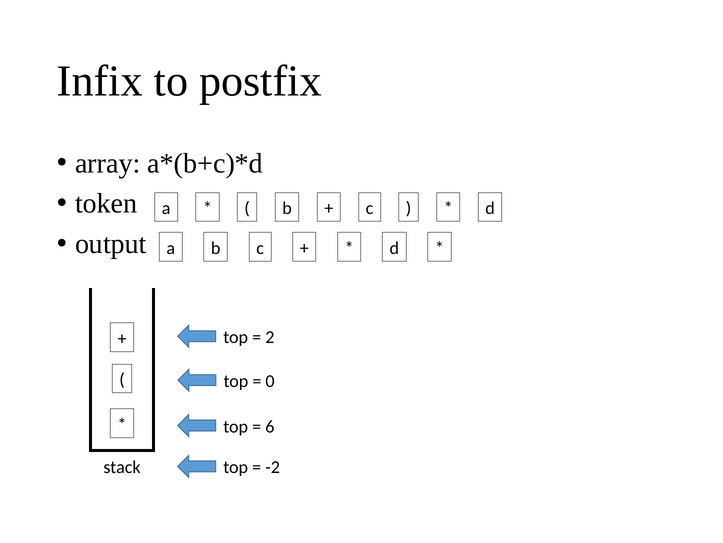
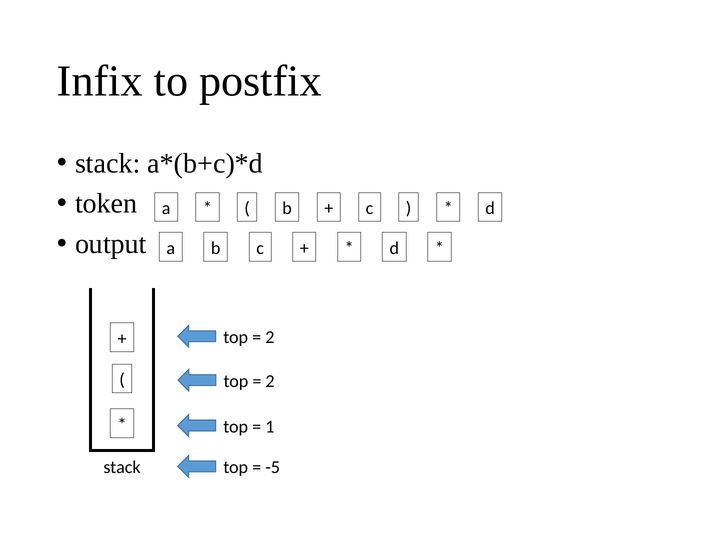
array at (108, 163): array -> stack
0 at (270, 381): 0 -> 2
6: 6 -> 1
-2: -2 -> -5
